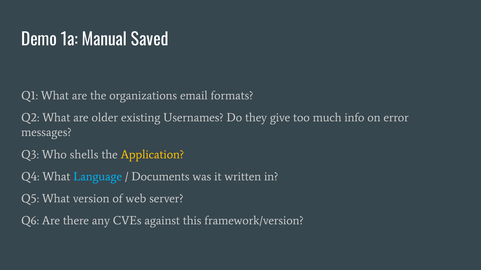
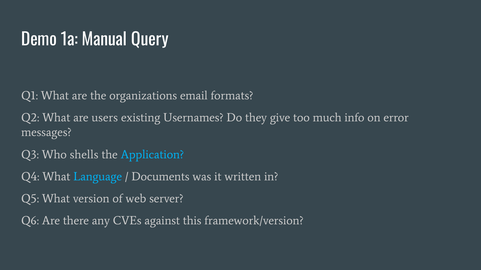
Saved: Saved -> Query
older: older -> users
Application colour: yellow -> light blue
